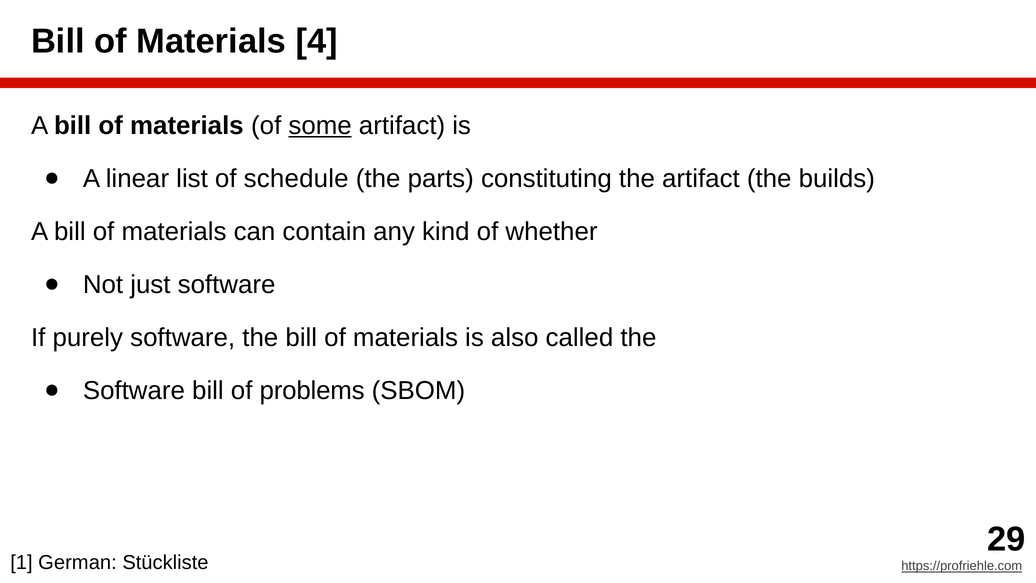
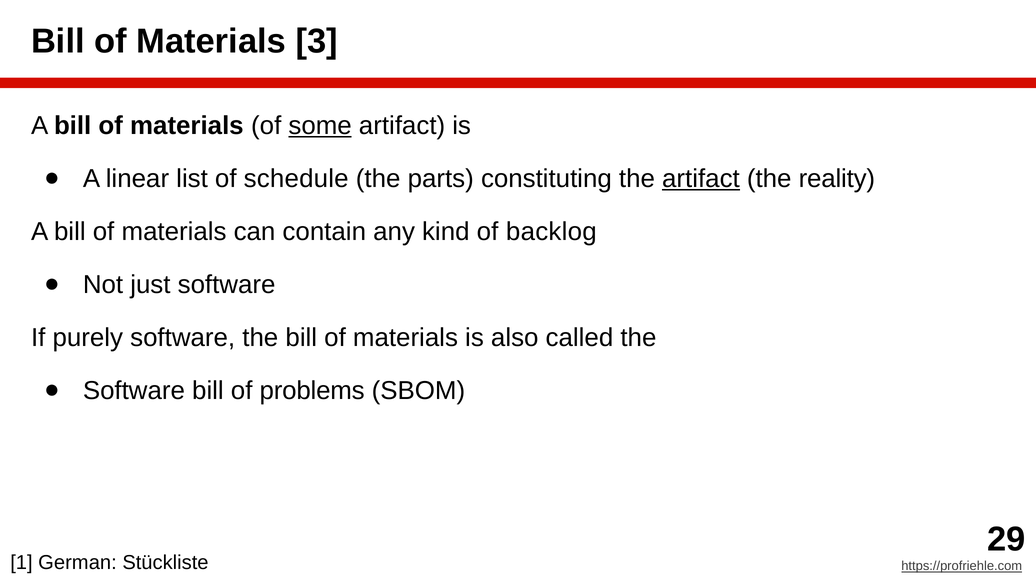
4: 4 -> 3
artifact at (701, 179) underline: none -> present
builds: builds -> reality
whether: whether -> backlog
